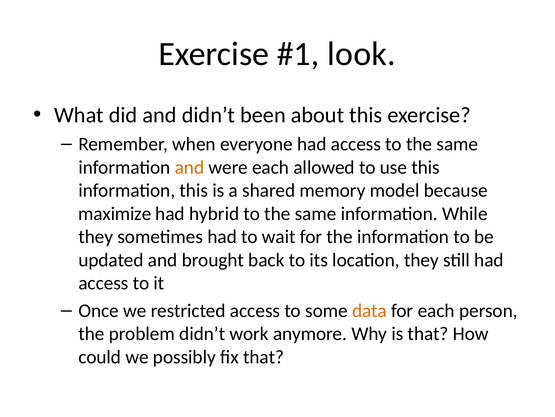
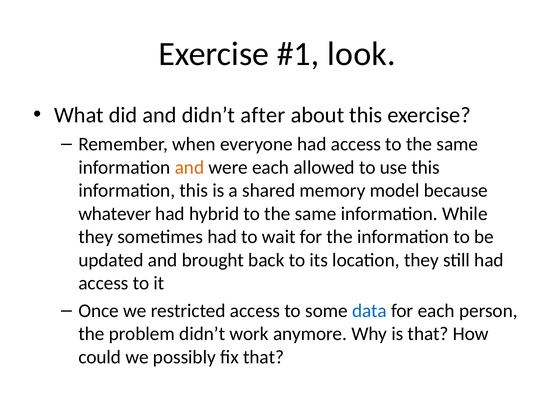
been: been -> after
maximize: maximize -> whatever
data colour: orange -> blue
